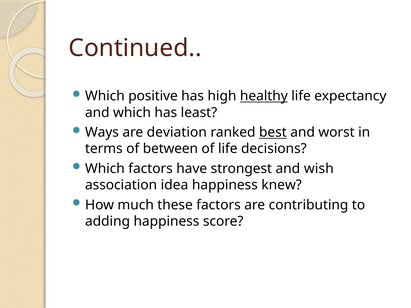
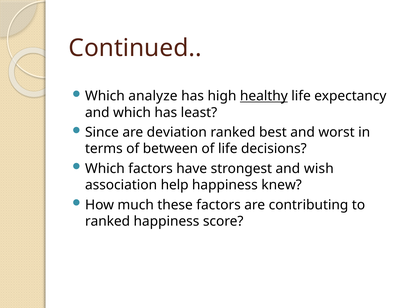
positive: positive -> analyze
Ways: Ways -> Since
best underline: present -> none
idea: idea -> help
adding at (108, 222): adding -> ranked
